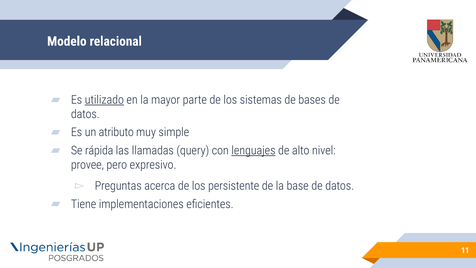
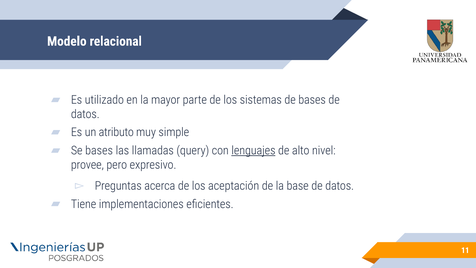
utilizado underline: present -> none
Se rápida: rápida -> bases
persistente: persistente -> aceptación
